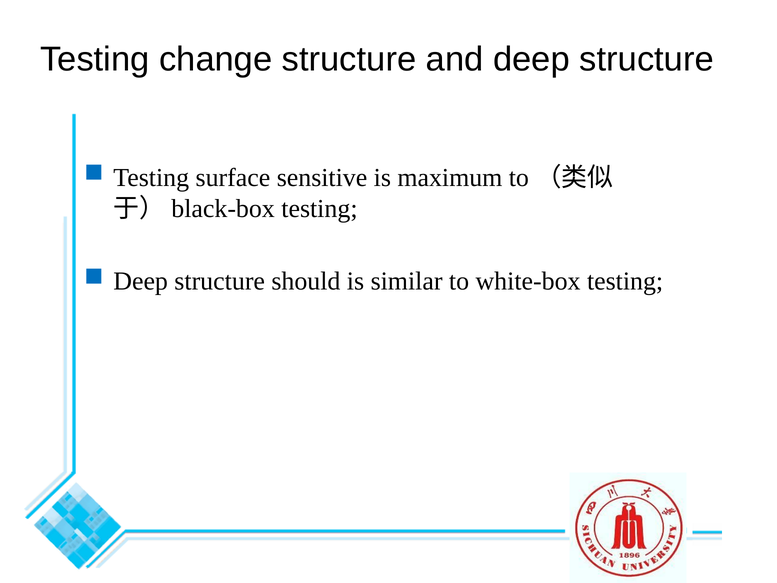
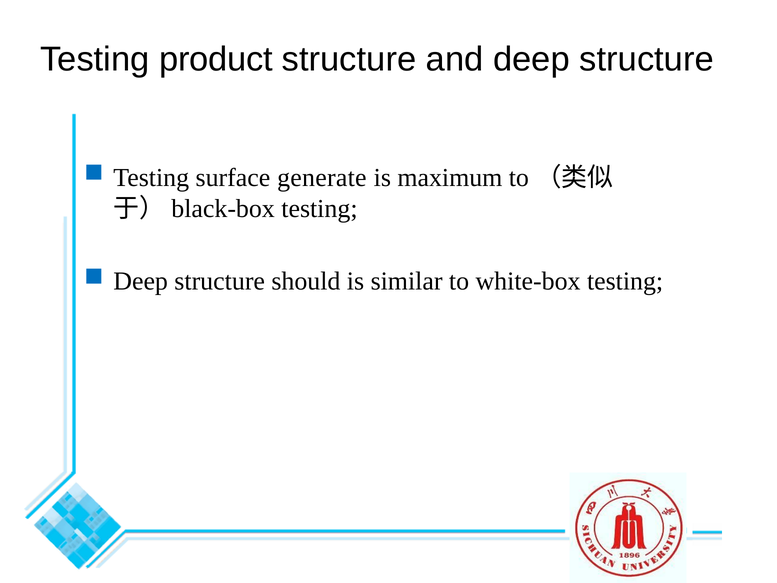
change: change -> product
sensitive: sensitive -> generate
